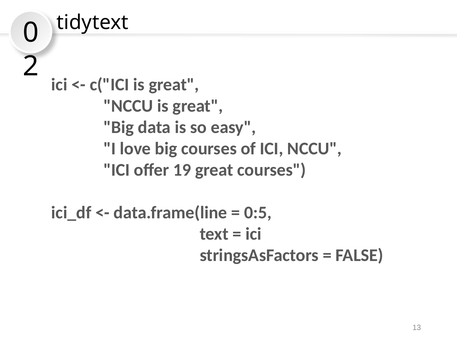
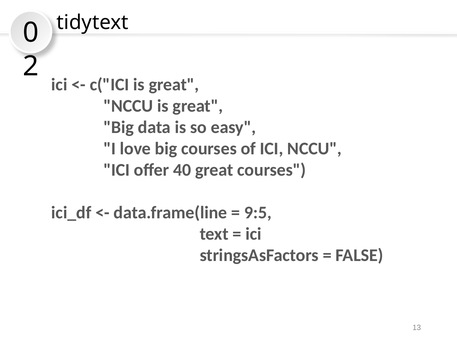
19: 19 -> 40
0:5: 0:5 -> 9:5
